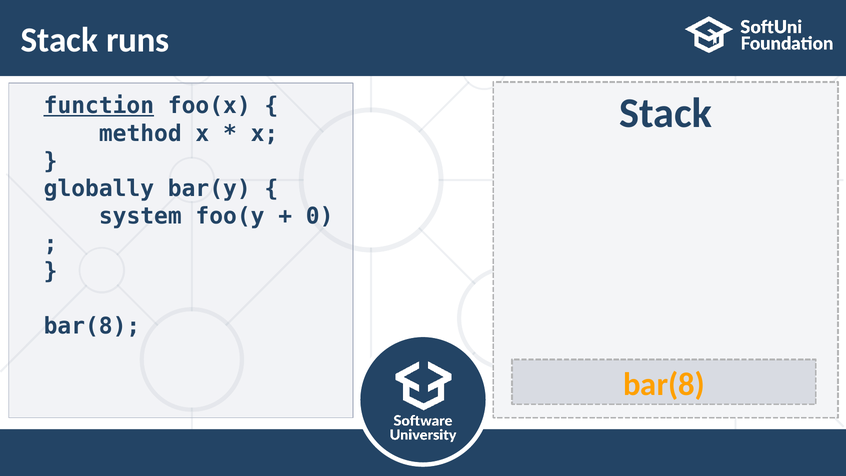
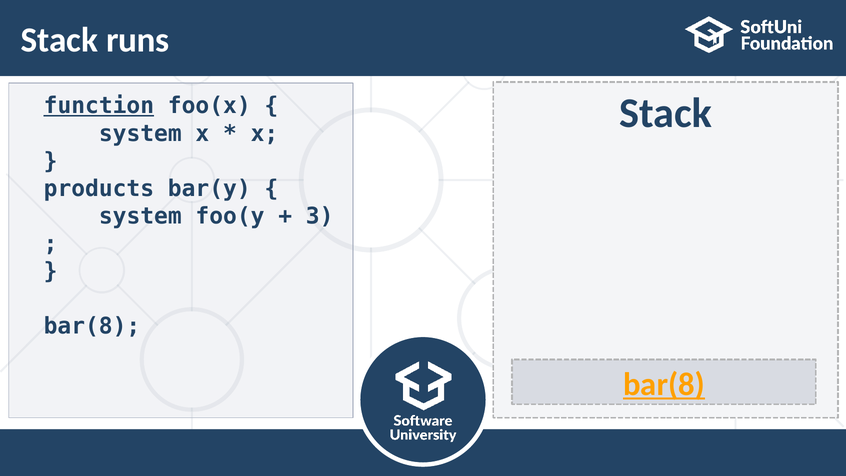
method at (140, 133): method -> system
globally: globally -> products
0: 0 -> 3
bar(8 at (664, 384) underline: none -> present
